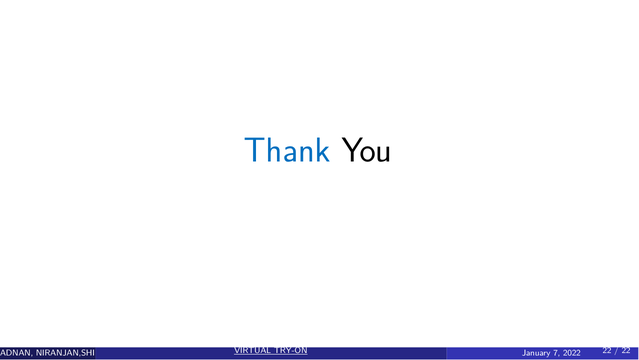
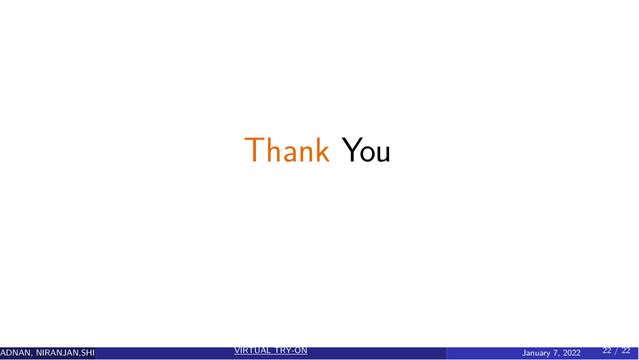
Thank colour: blue -> orange
